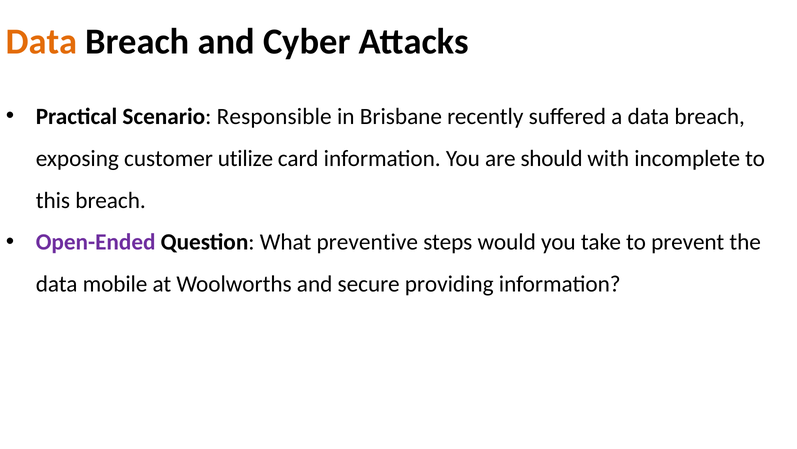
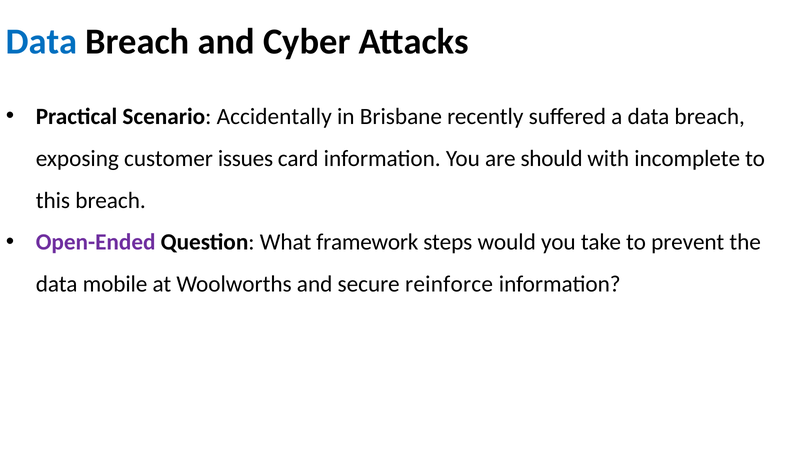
Data at (42, 42) colour: orange -> blue
Responsible: Responsible -> Accidentally
utilize: utilize -> issues
preventive: preventive -> framework
providing: providing -> reinforce
